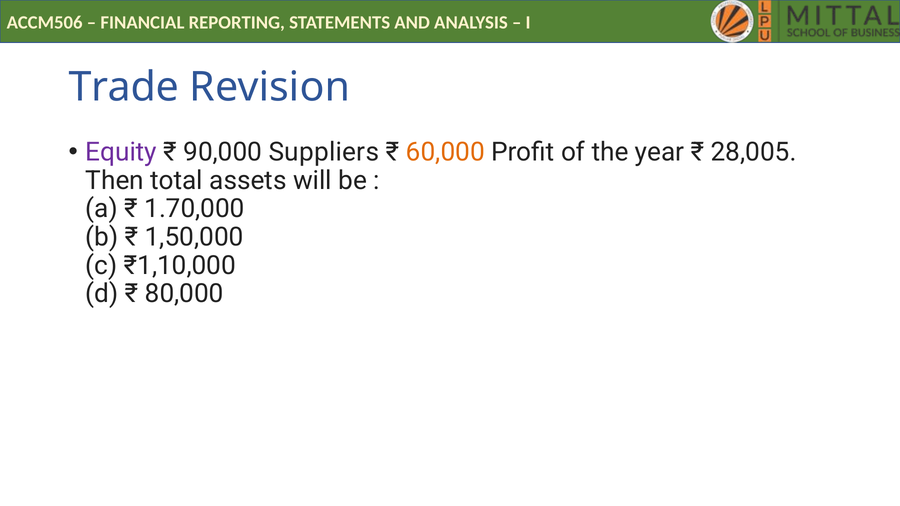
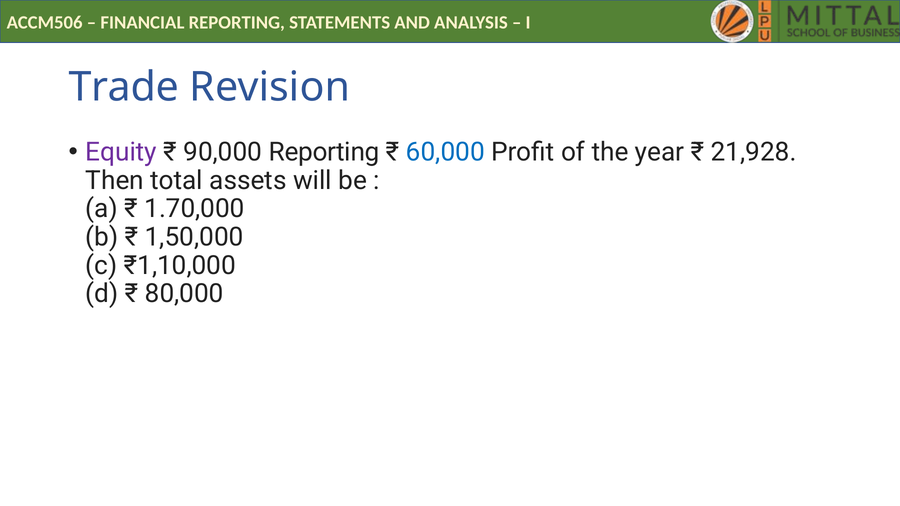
90,000 Suppliers: Suppliers -> Reporting
60,000 colour: orange -> blue
28,005: 28,005 -> 21,928
